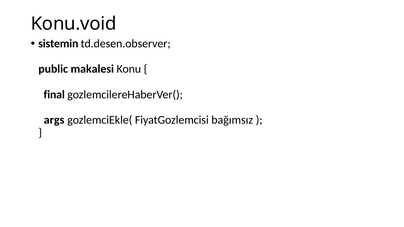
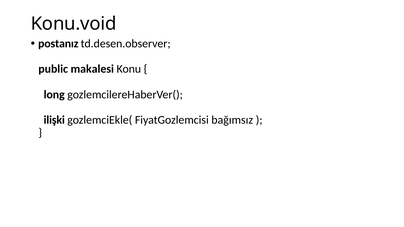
sistemin: sistemin -> postanız
final: final -> long
args: args -> ilişki
